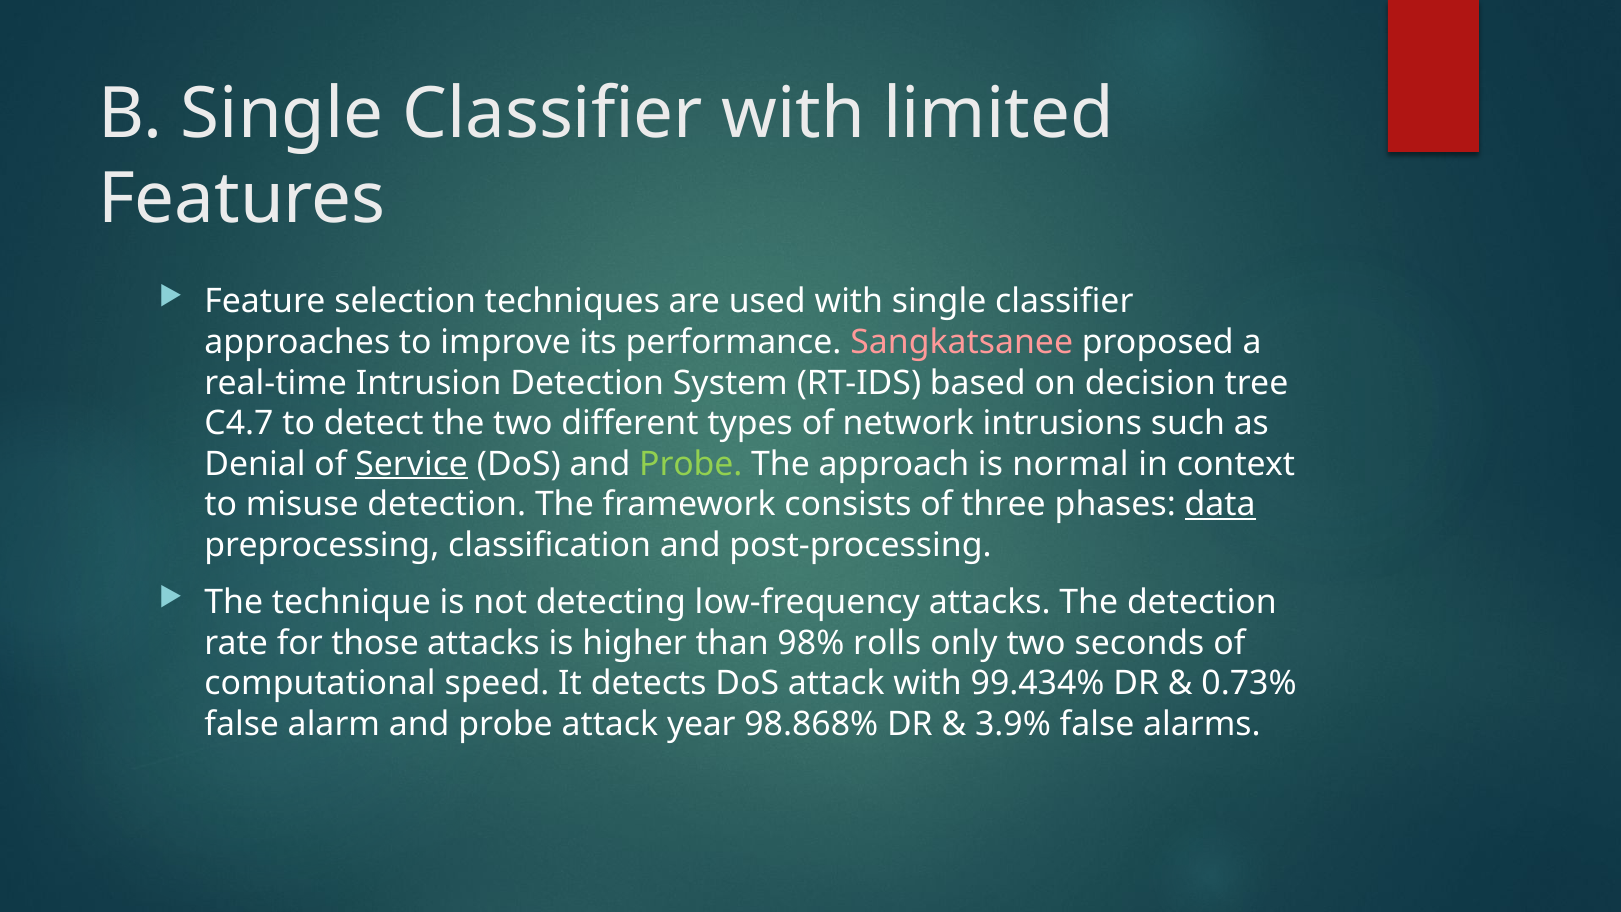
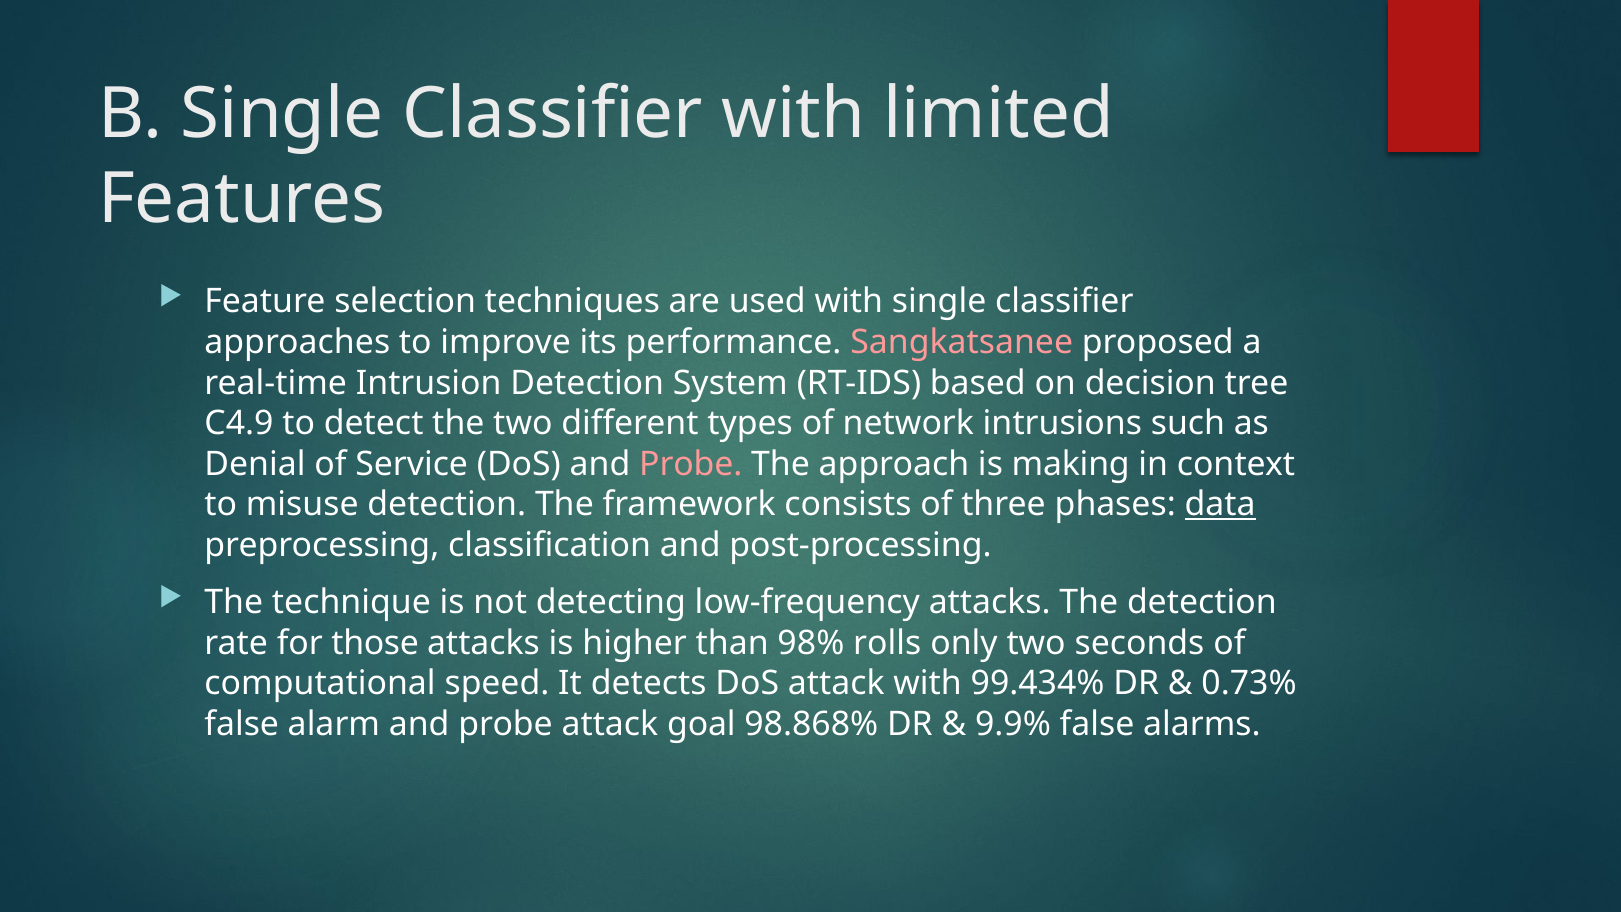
C4.7: C4.7 -> C4.9
Service underline: present -> none
Probe at (691, 464) colour: light green -> pink
normal: normal -> making
year: year -> goal
3.9%: 3.9% -> 9.9%
